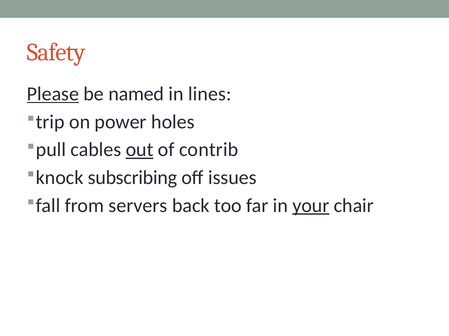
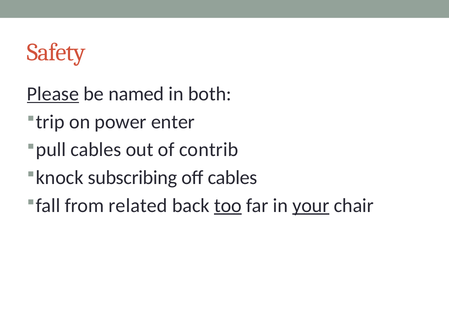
lines: lines -> both
holes: holes -> enter
out underline: present -> none
off issues: issues -> cables
servers: servers -> related
too underline: none -> present
